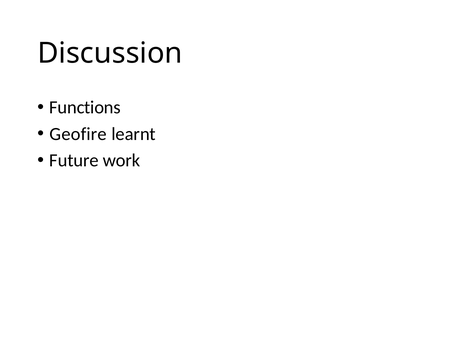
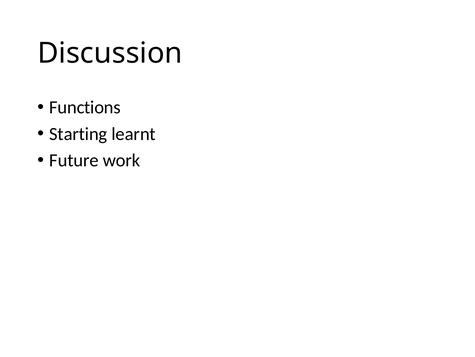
Geofire: Geofire -> Starting
